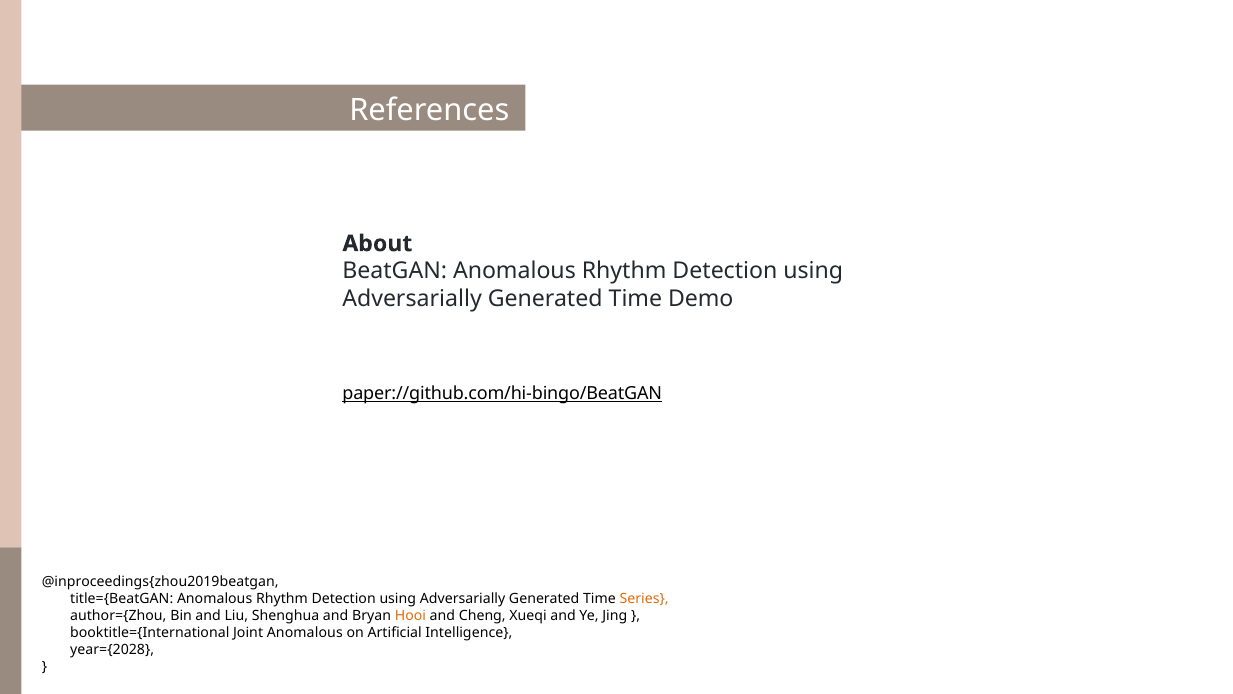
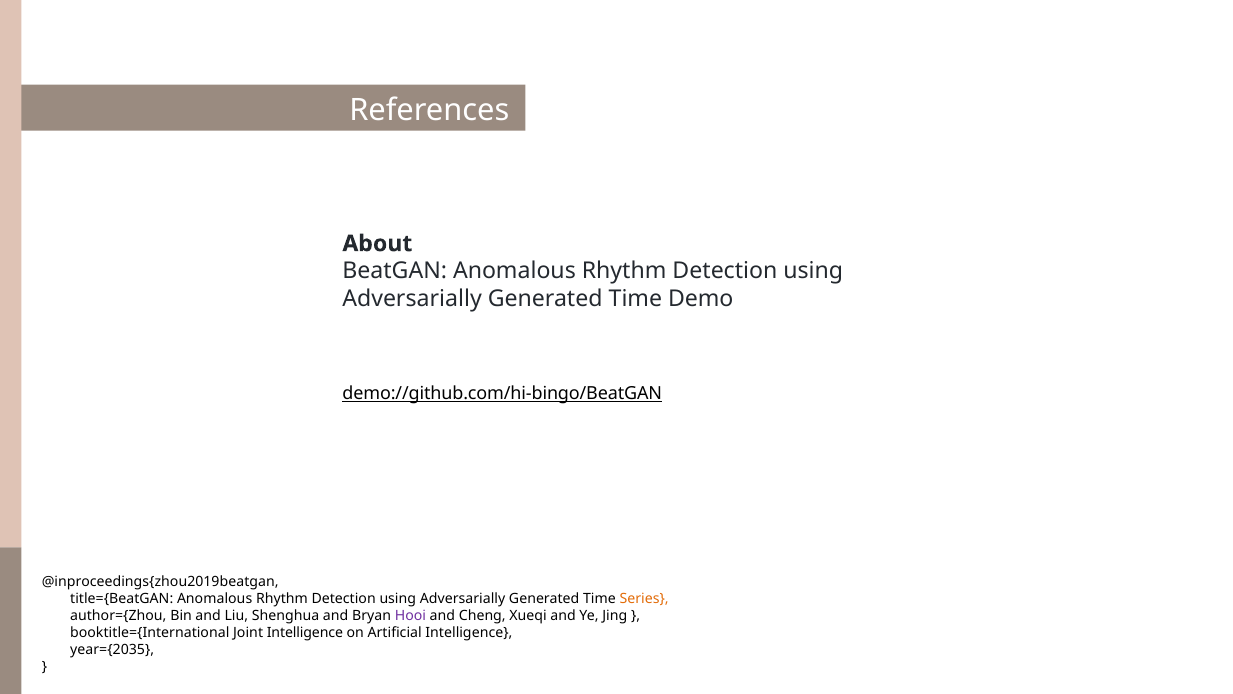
paper://github.com/hi-bingo/BeatGAN: paper://github.com/hi-bingo/BeatGAN -> demo://github.com/hi-bingo/BeatGAN
Hooi colour: orange -> purple
Joint Anomalous: Anomalous -> Intelligence
year={2028: year={2028 -> year={2035
